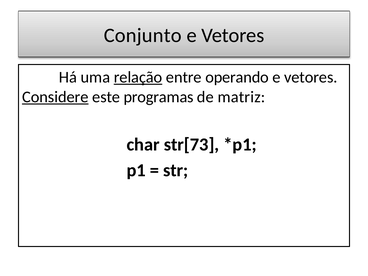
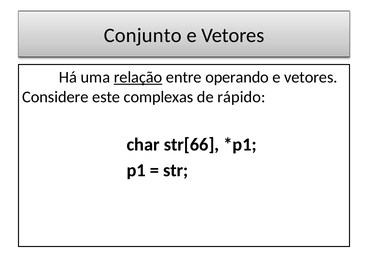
Considere underline: present -> none
programas: programas -> complexas
matriz: matriz -> rápido
str[73: str[73 -> str[66
